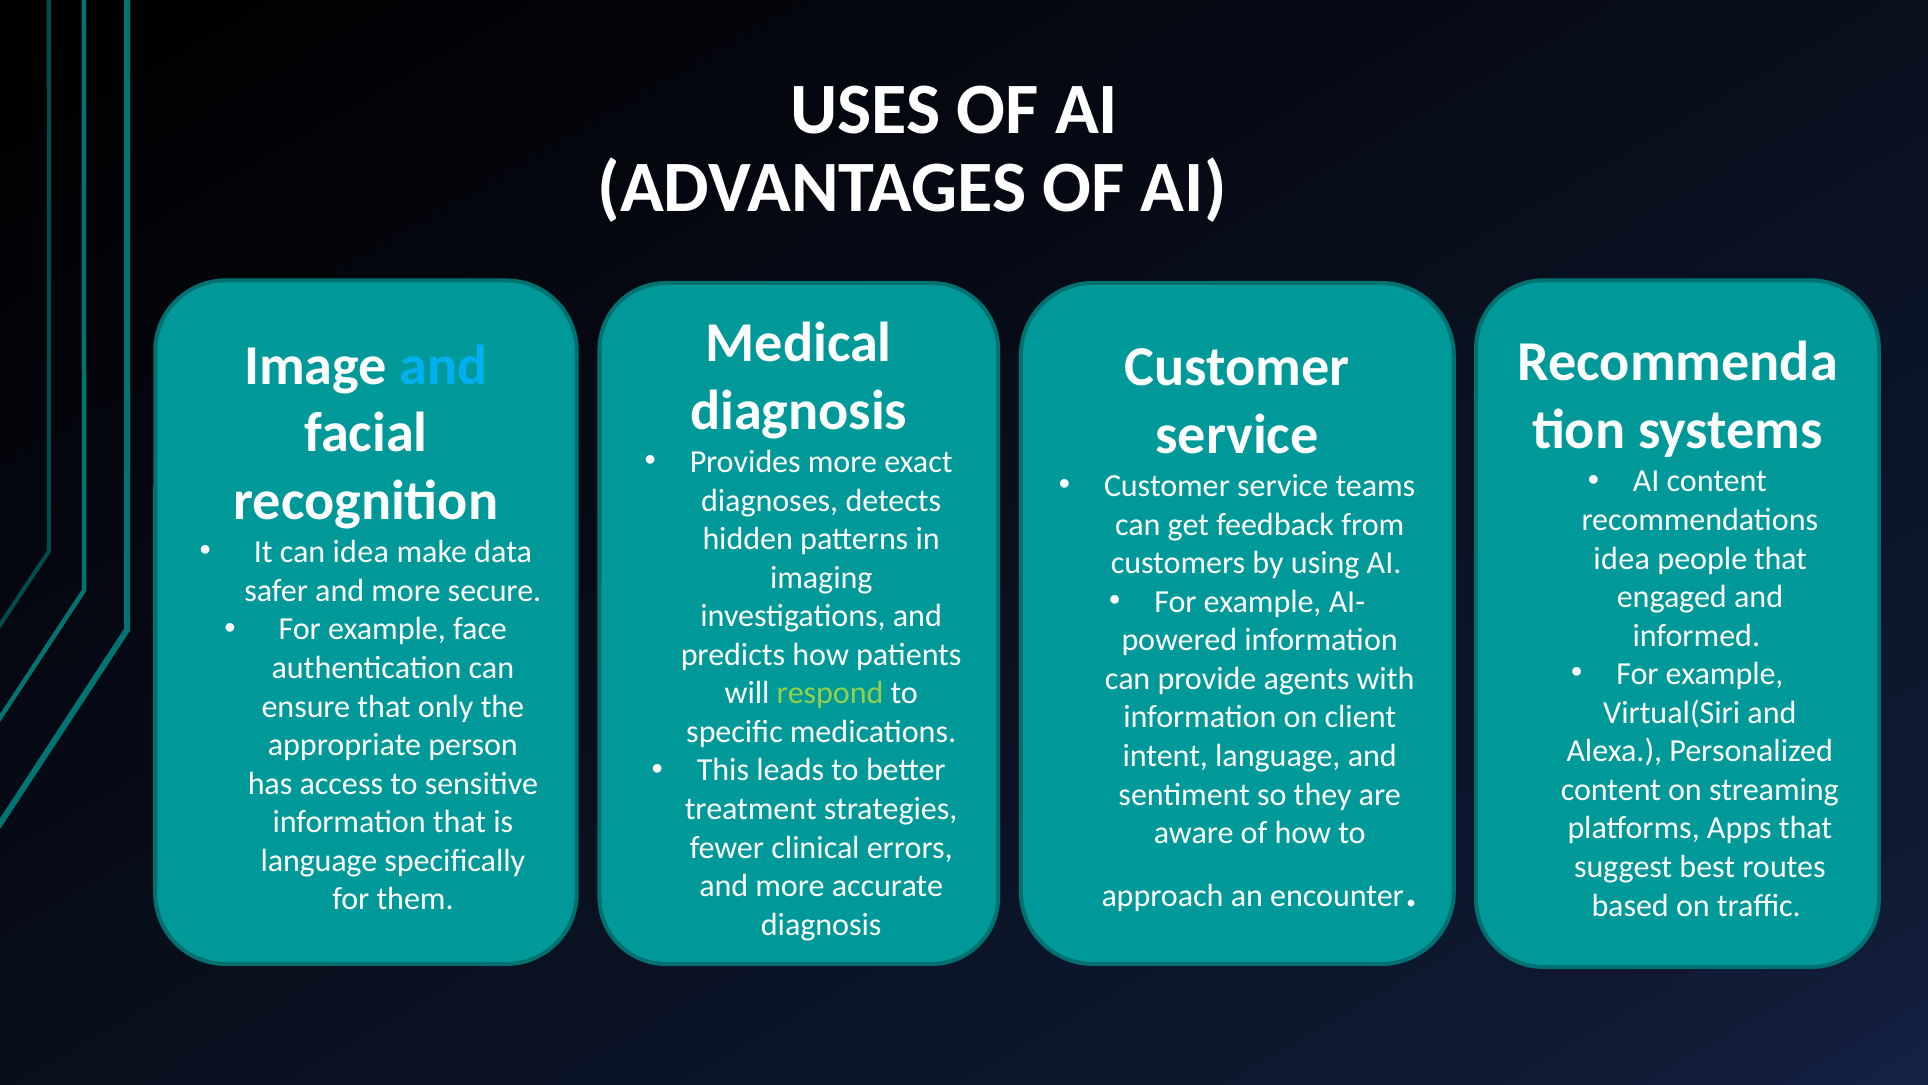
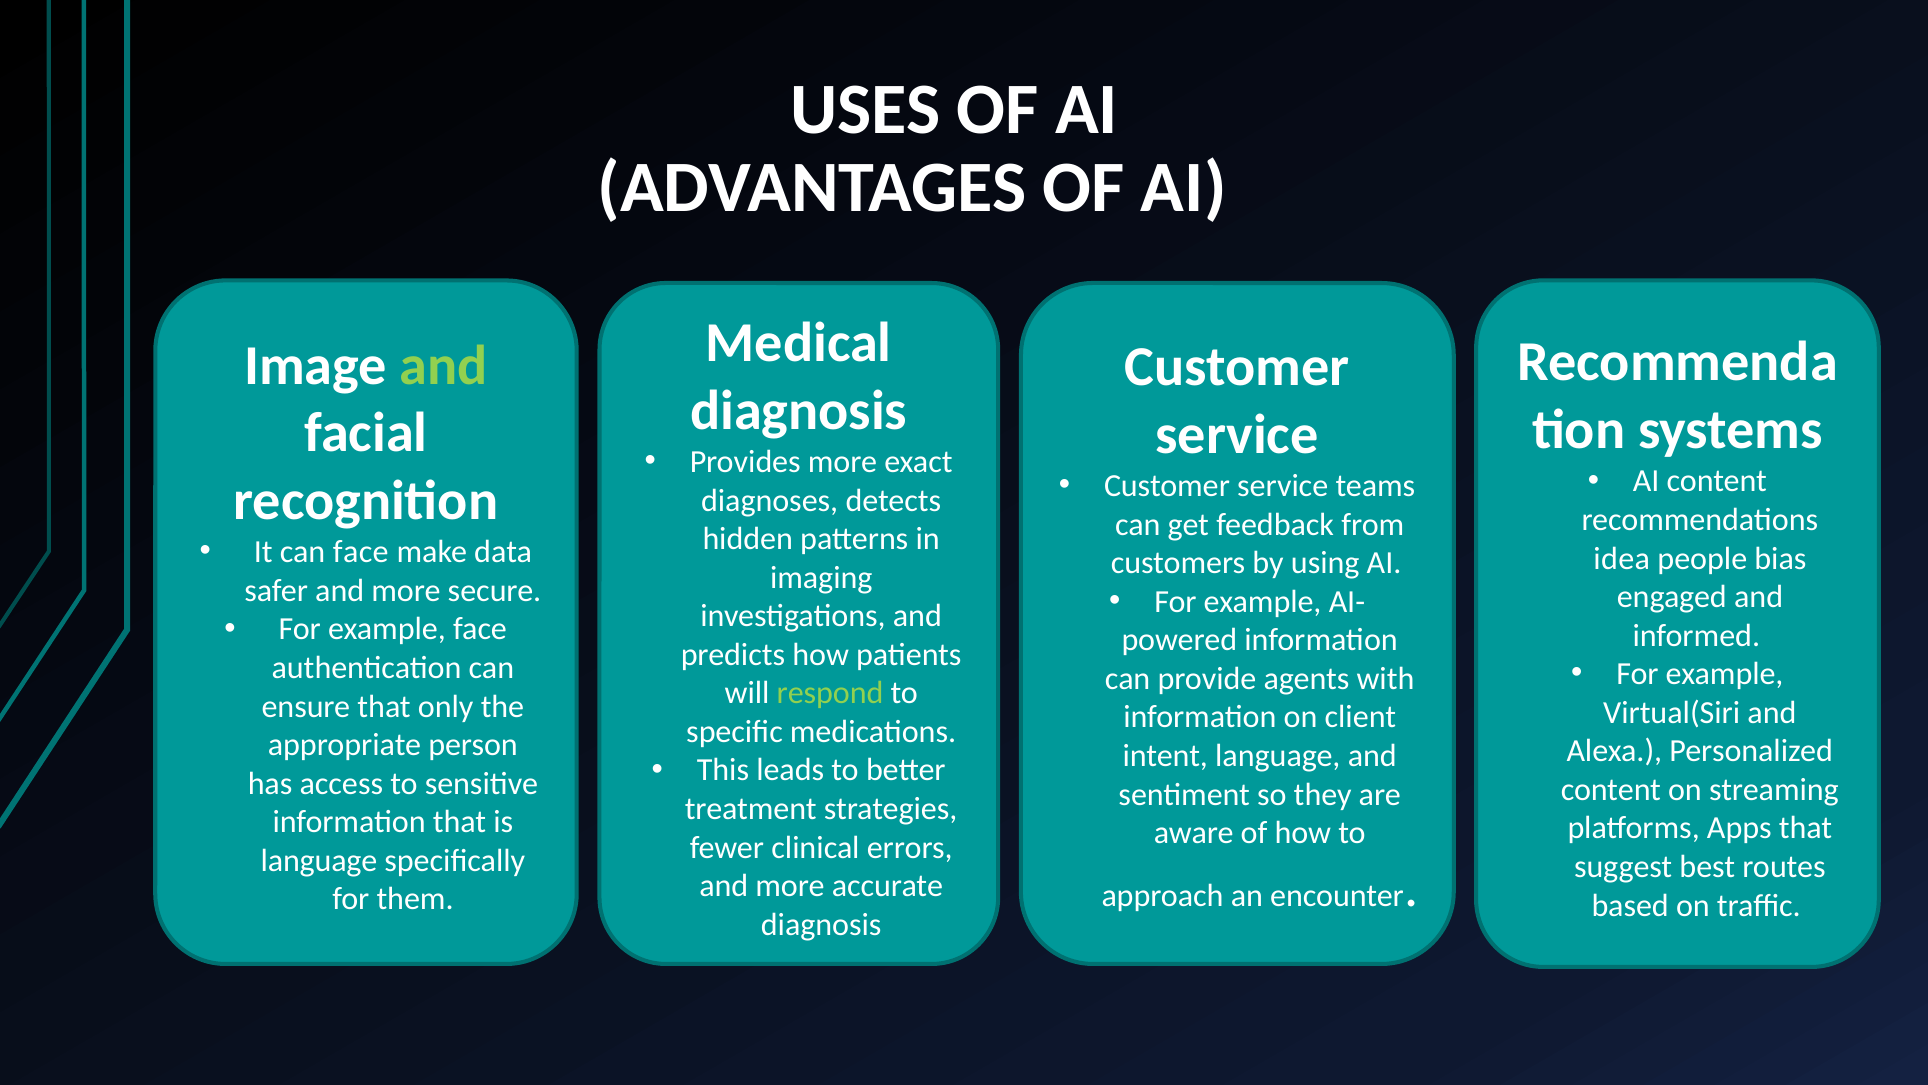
and at (444, 366) colour: light blue -> light green
can idea: idea -> face
people that: that -> bias
